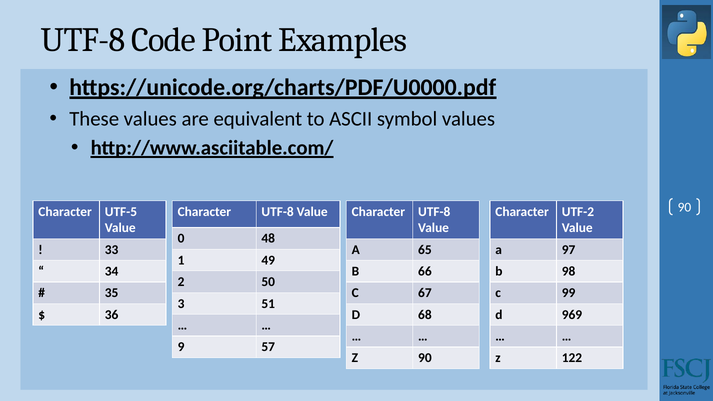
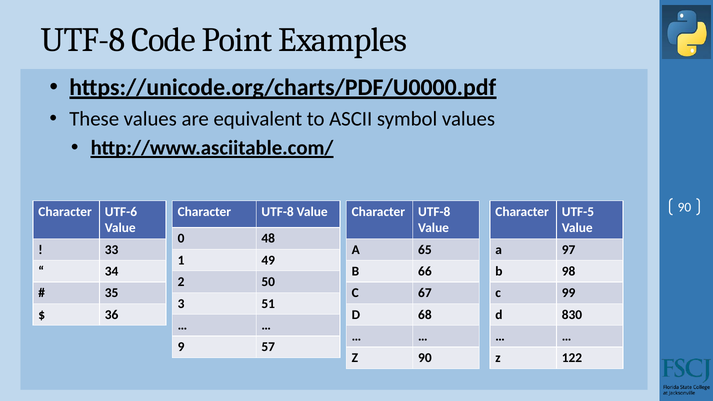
UTF-5: UTF-5 -> UTF-6
UTF-2: UTF-2 -> UTF-5
969: 969 -> 830
